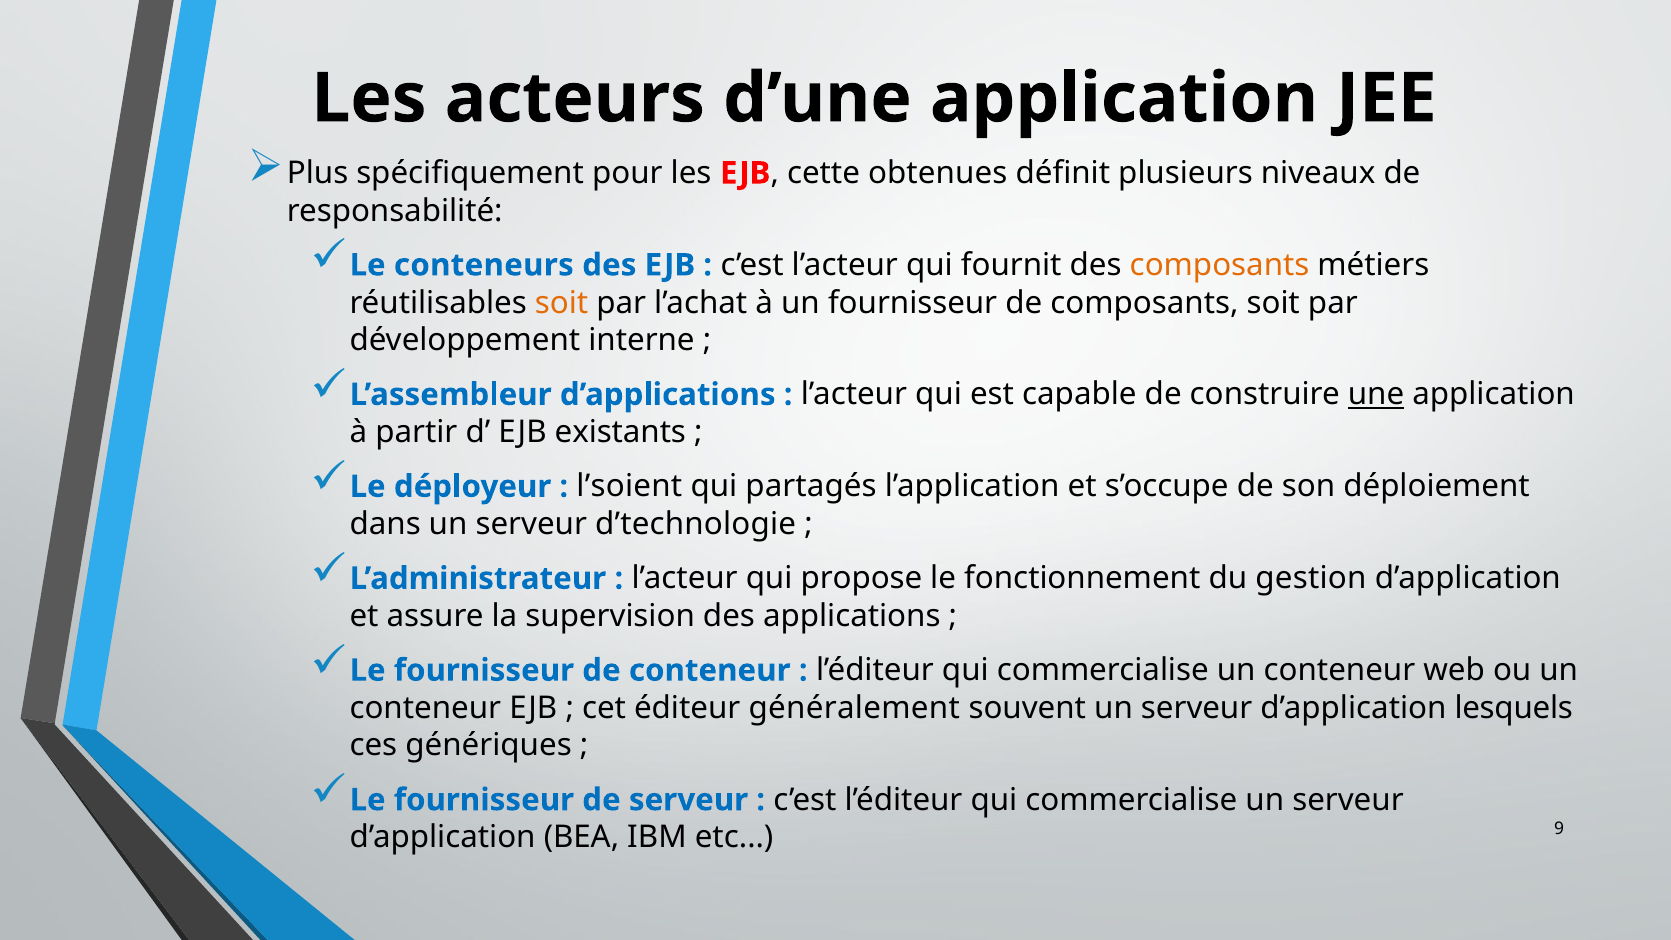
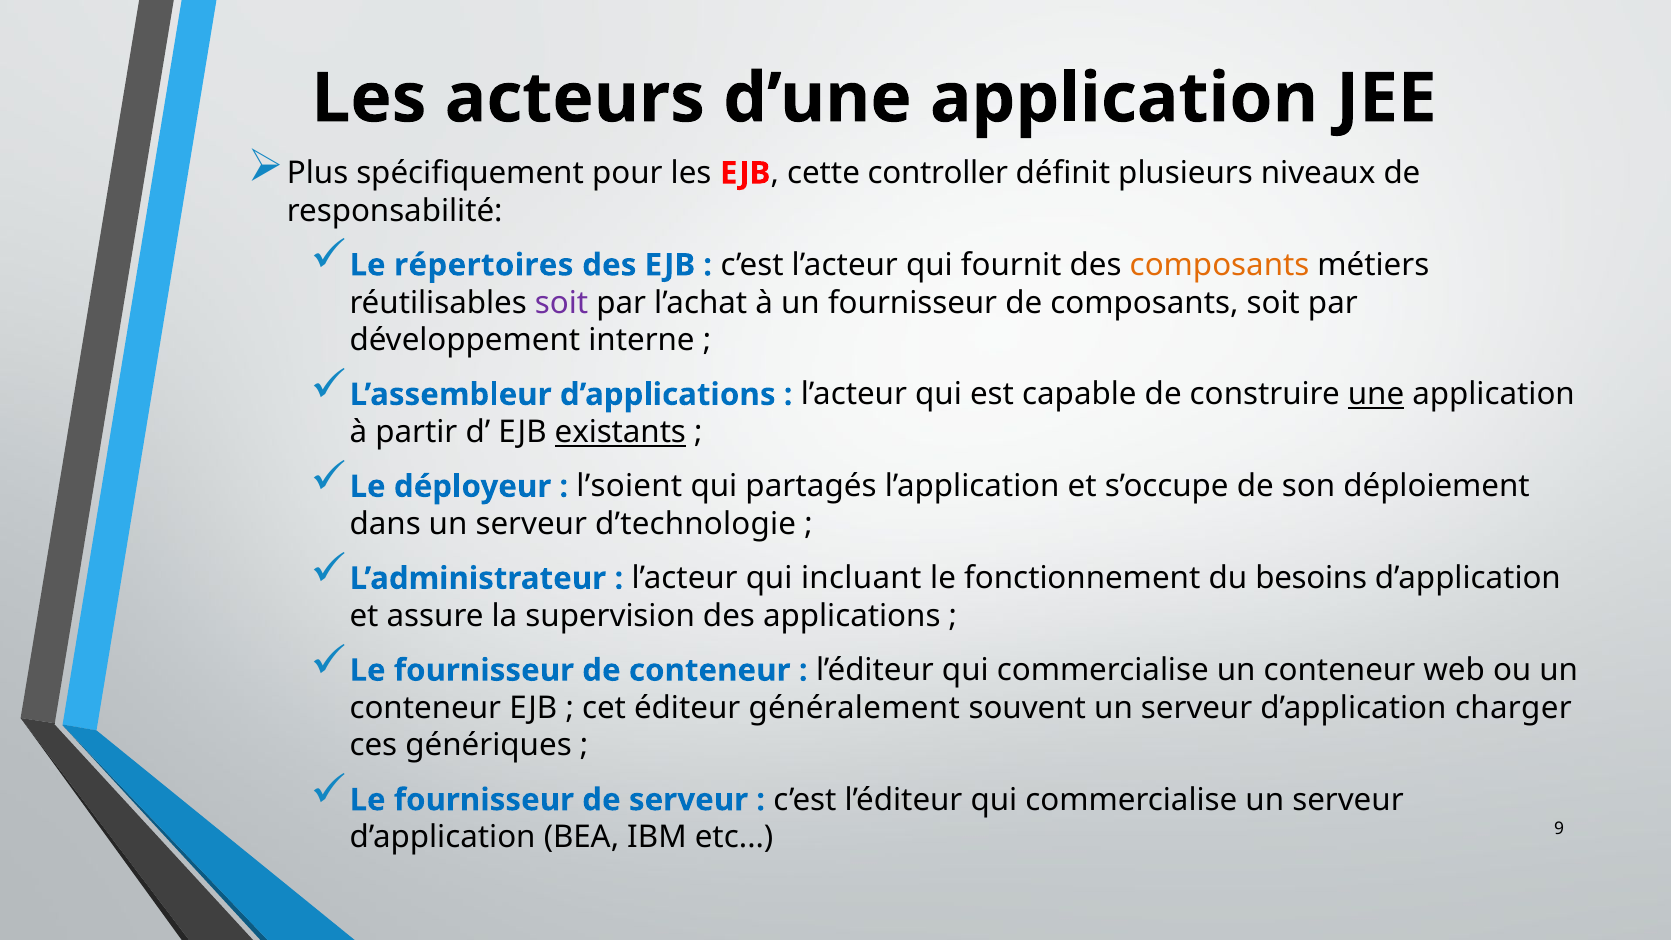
obtenues: obtenues -> controller
conteneurs: conteneurs -> répertoires
soit at (562, 303) colour: orange -> purple
existants underline: none -> present
propose: propose -> incluant
gestion: gestion -> besoins
lesquels: lesquels -> charger
